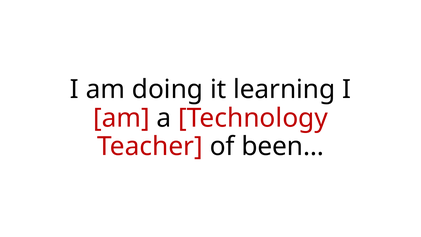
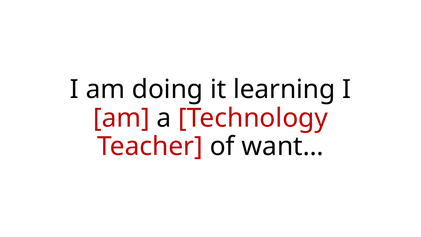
been…: been… -> want…
